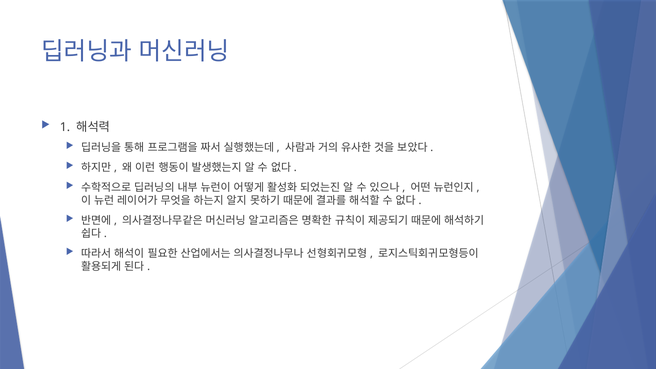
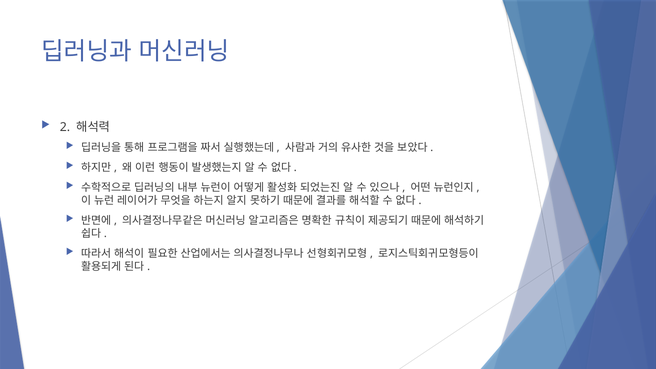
1: 1 -> 2
